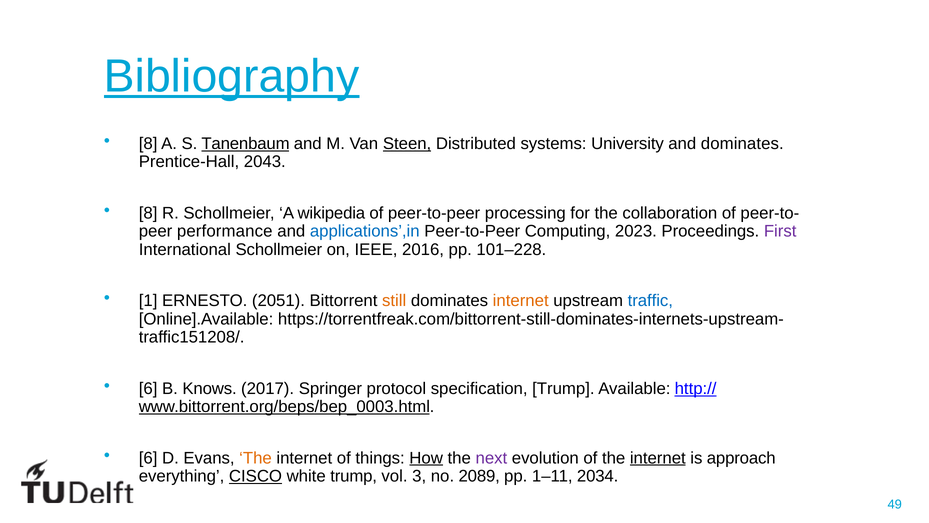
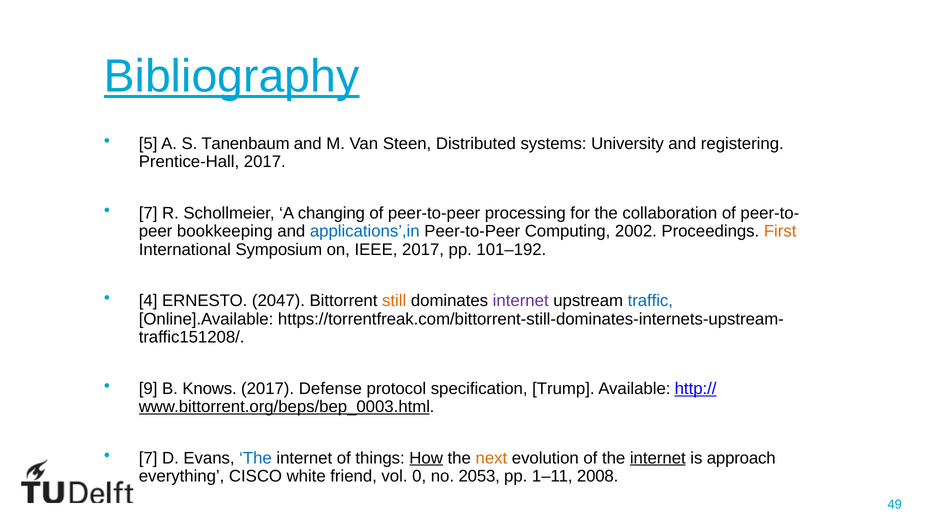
8 at (148, 144): 8 -> 5
Tanenbaum underline: present -> none
Steen underline: present -> none
and dominates: dominates -> registering
Prentice-Hall 2043: 2043 -> 2017
8 at (148, 213): 8 -> 7
wikipedia: wikipedia -> changing
performance: performance -> bookkeeping
2023: 2023 -> 2002
First colour: purple -> orange
International Schollmeier: Schollmeier -> Symposium
IEEE 2016: 2016 -> 2017
101–228: 101–228 -> 101–192
1: 1 -> 4
2051: 2051 -> 2047
internet at (521, 301) colour: orange -> purple
6 at (148, 388): 6 -> 9
Springer: Springer -> Defense
6 at (148, 458): 6 -> 7
The at (256, 458) colour: orange -> blue
next colour: purple -> orange
CISCO underline: present -> none
white trump: trump -> friend
3: 3 -> 0
2089: 2089 -> 2053
2034: 2034 -> 2008
